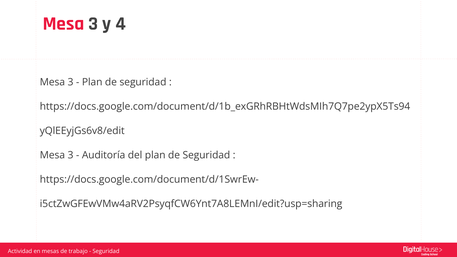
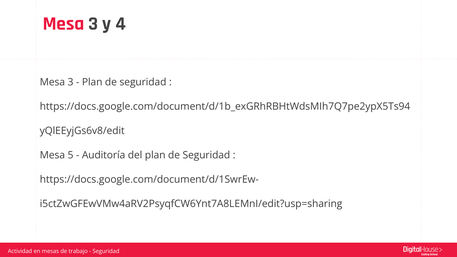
3 at (71, 155): 3 -> 5
